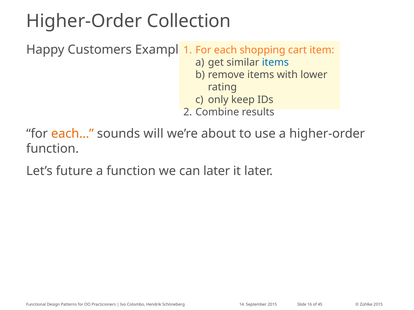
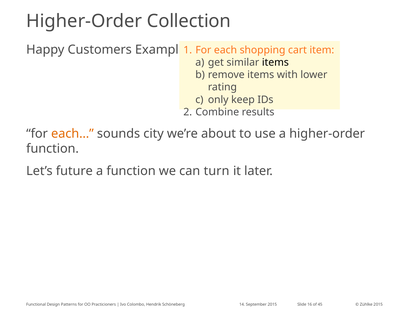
items at (275, 63) colour: blue -> black
will: will -> city
can later: later -> turn
